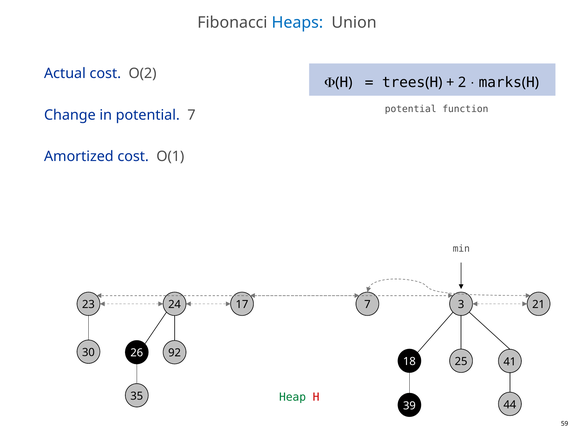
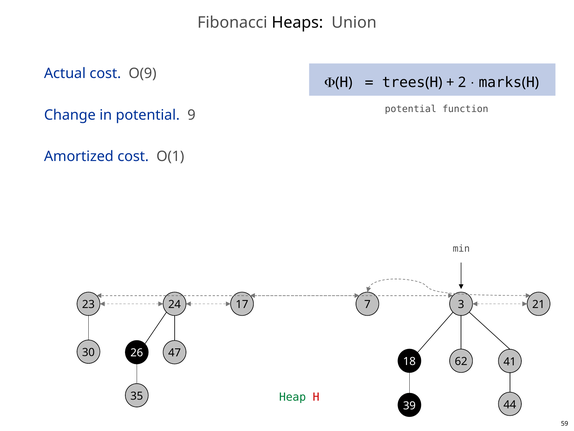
Heaps colour: blue -> black
O(2: O(2 -> O(9
potential 7: 7 -> 9
92: 92 -> 47
25: 25 -> 62
